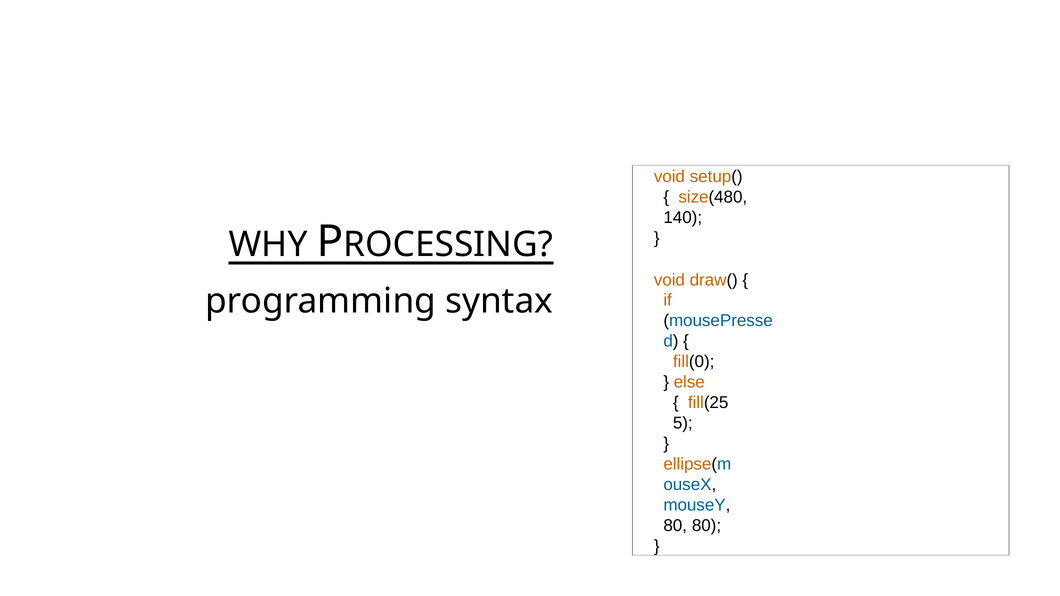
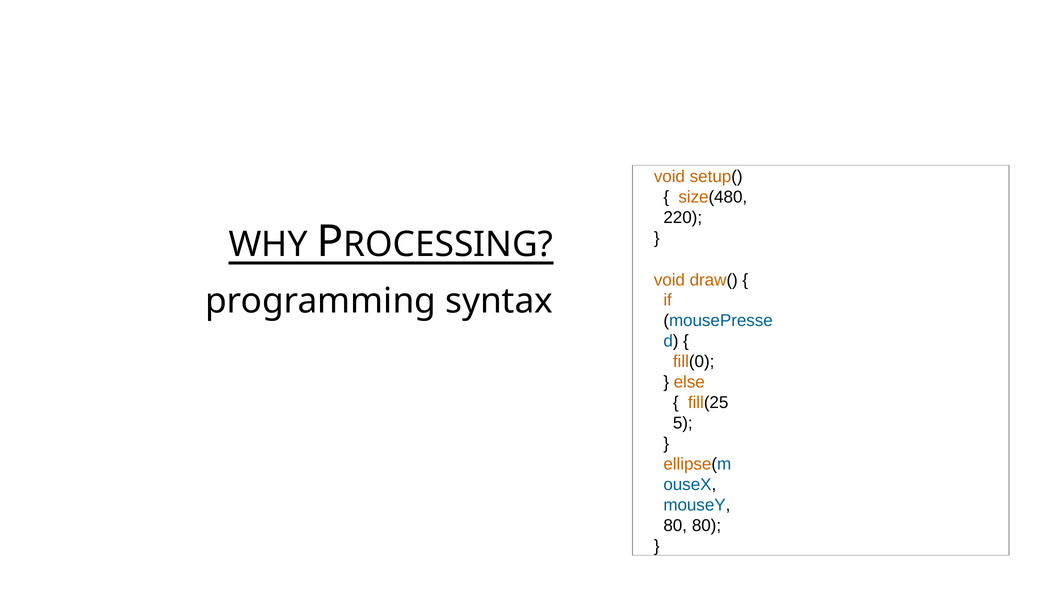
140: 140 -> 220
